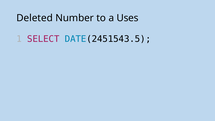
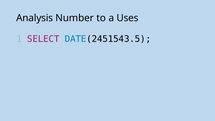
Deleted: Deleted -> Analysis
